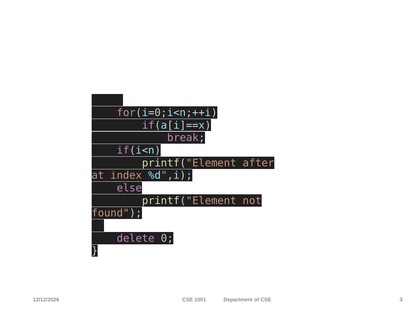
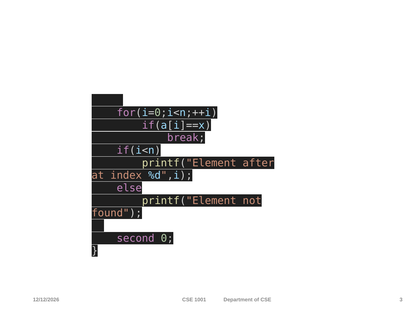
delete: delete -> second
